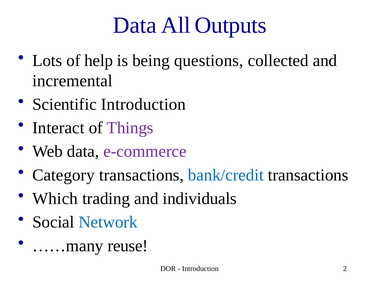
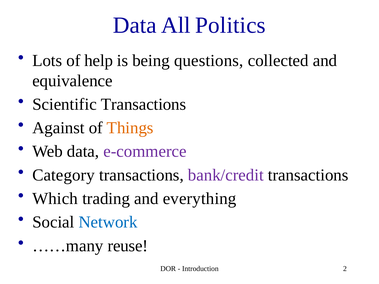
Outputs: Outputs -> Politics
incremental: incremental -> equivalence
Scientific Introduction: Introduction -> Transactions
Interact: Interact -> Against
Things colour: purple -> orange
bank/credit colour: blue -> purple
individuals: individuals -> everything
